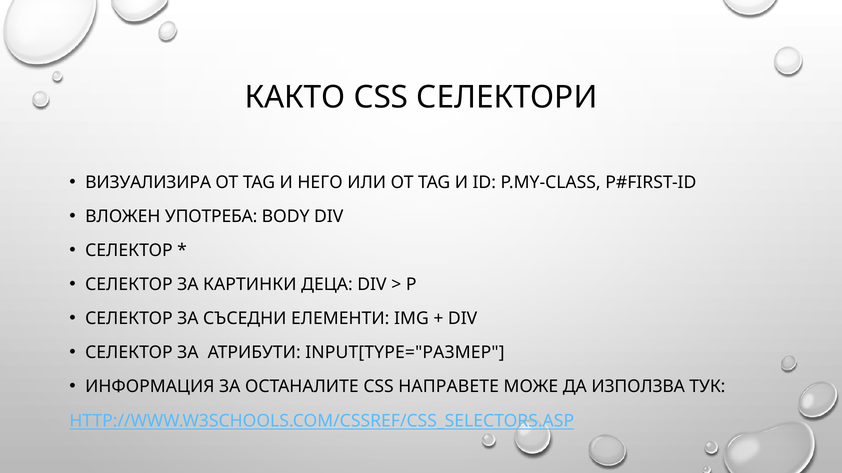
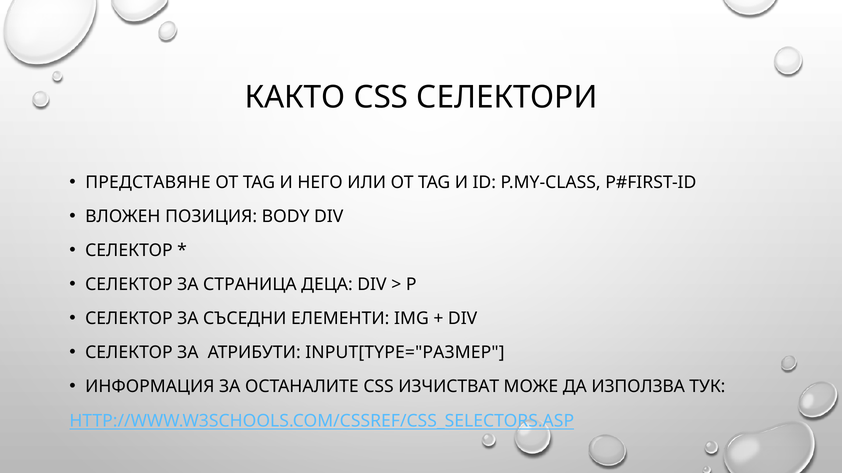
ВИЗУАЛИЗИРА: ВИЗУАЛИЗИРА -> ПРЕДСТАВЯНЕ
УПОТРЕБА: УПОТРЕБА -> ПОЗИЦИЯ
КАРТИНКИ: КАРТИНКИ -> СТРАНИЦА
НАПРАВЕТЕ: НАПРАВЕТЕ -> ИЗЧИСТВАТ
